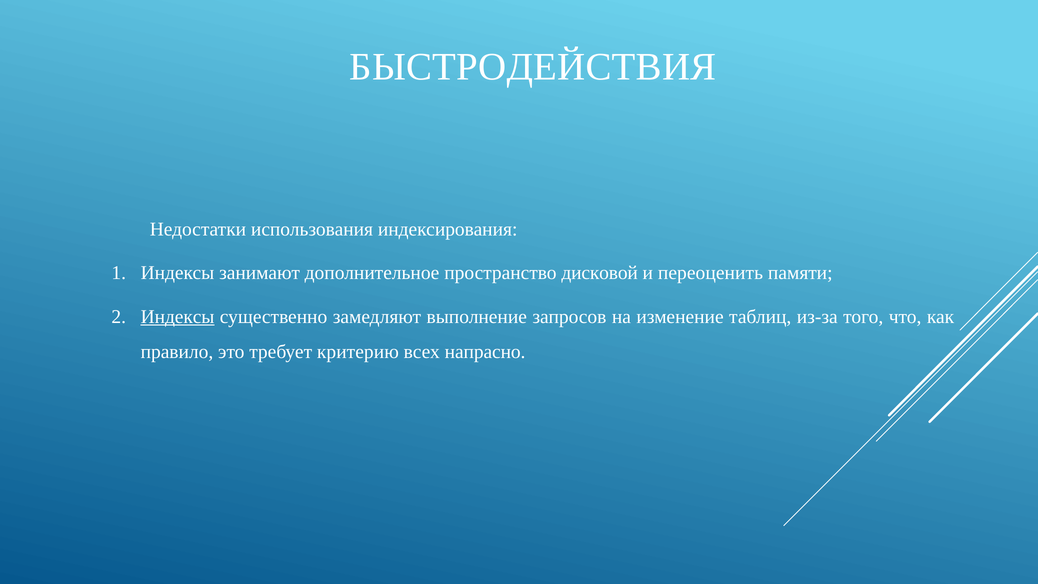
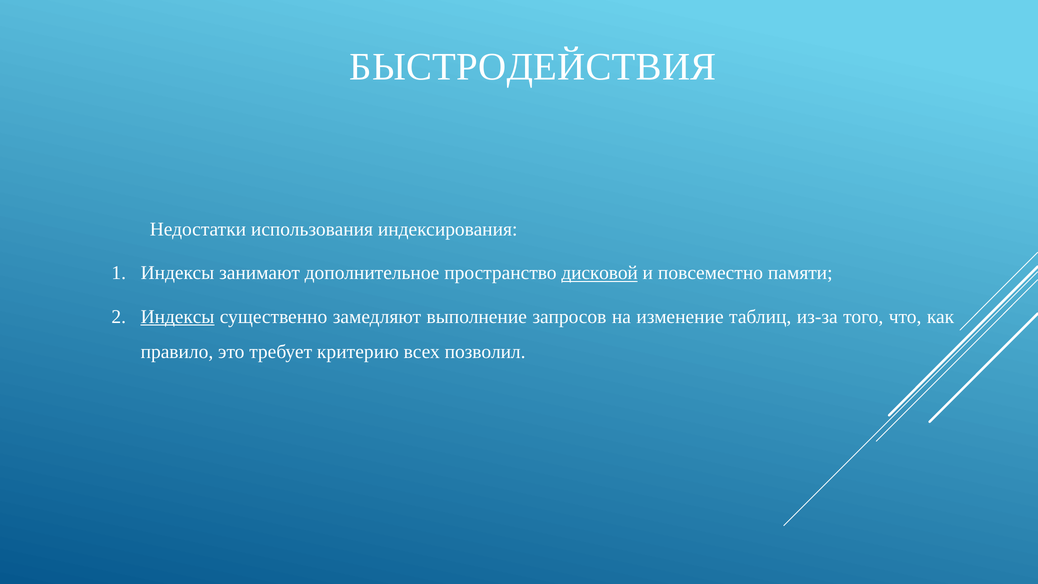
дисковой underline: none -> present
переоценить: переоценить -> повсеместно
напрасно: напрасно -> позволил
